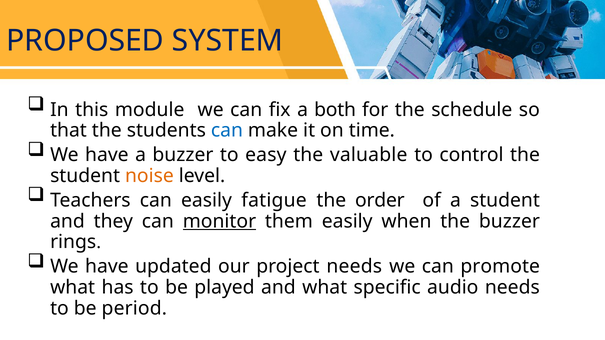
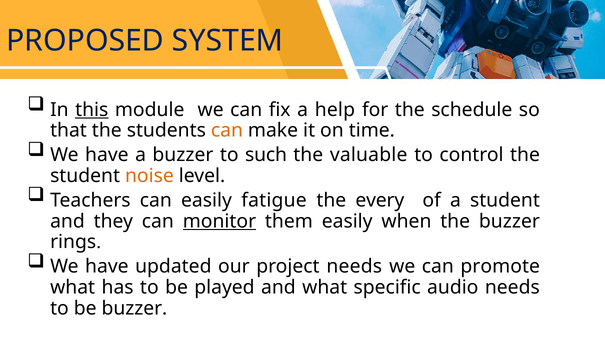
this underline: none -> present
both: both -> help
can at (227, 131) colour: blue -> orange
easy: easy -> such
order: order -> every
be period: period -> buzzer
